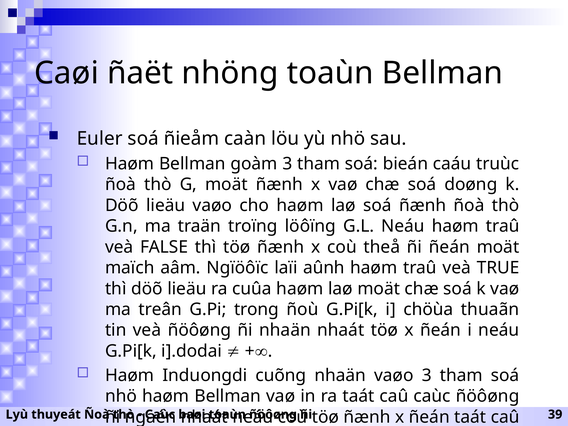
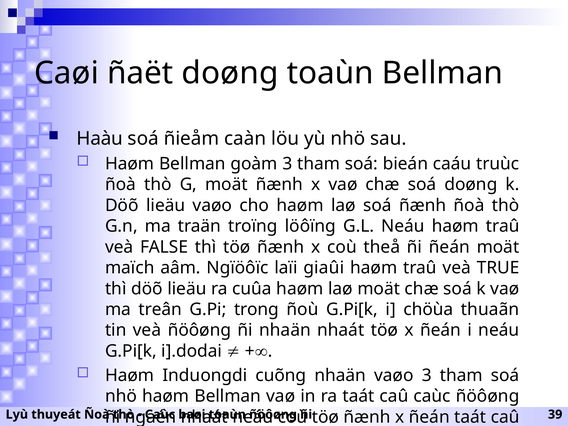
ñaët nhöng: nhöng -> doøng
Euler: Euler -> Haàu
aûnh: aûnh -> giaûi
